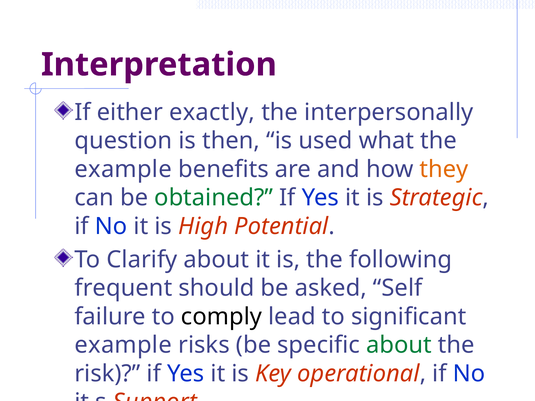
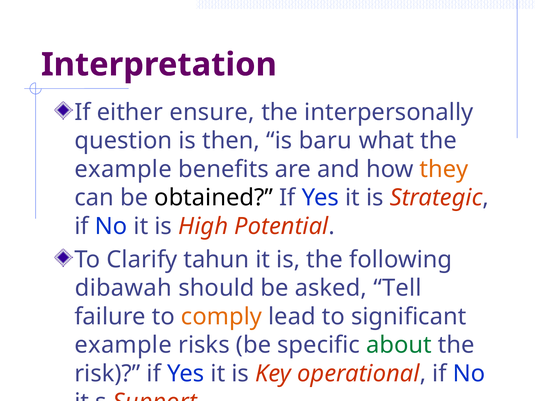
exactly: exactly -> ensure
used: used -> baru
obtained colour: green -> black
Clarify about: about -> tahun
frequent: frequent -> dibawah
Self: Self -> Tell
comply colour: black -> orange
